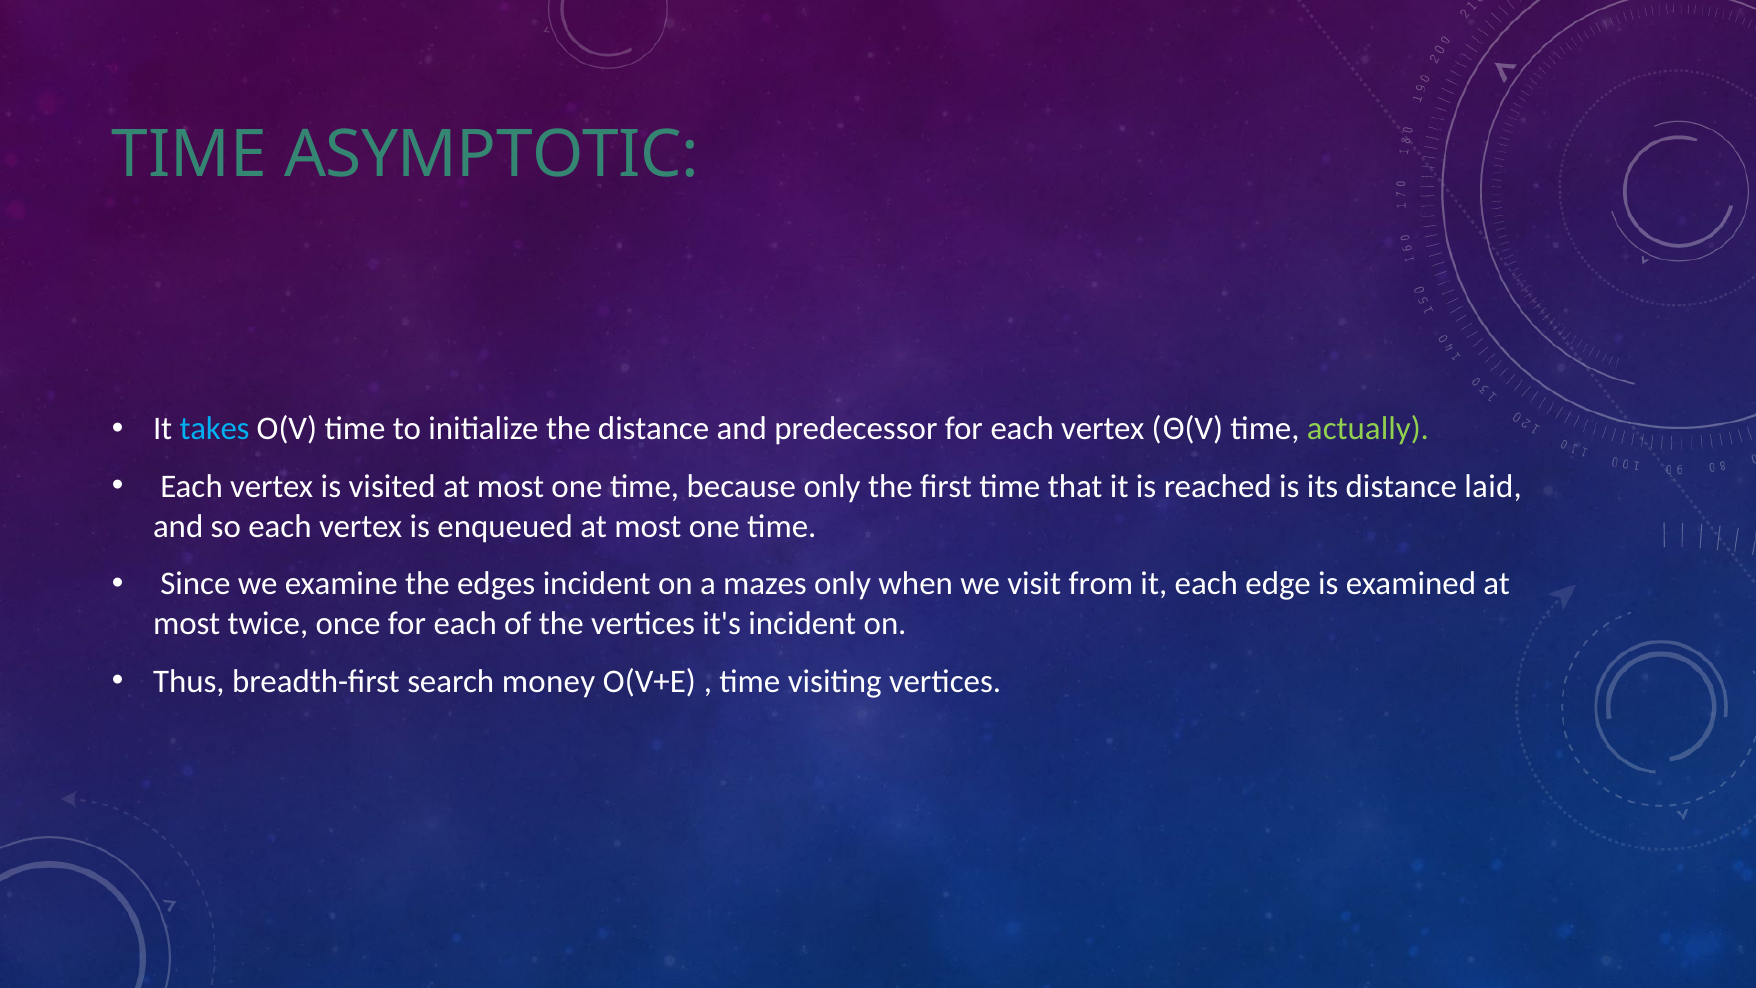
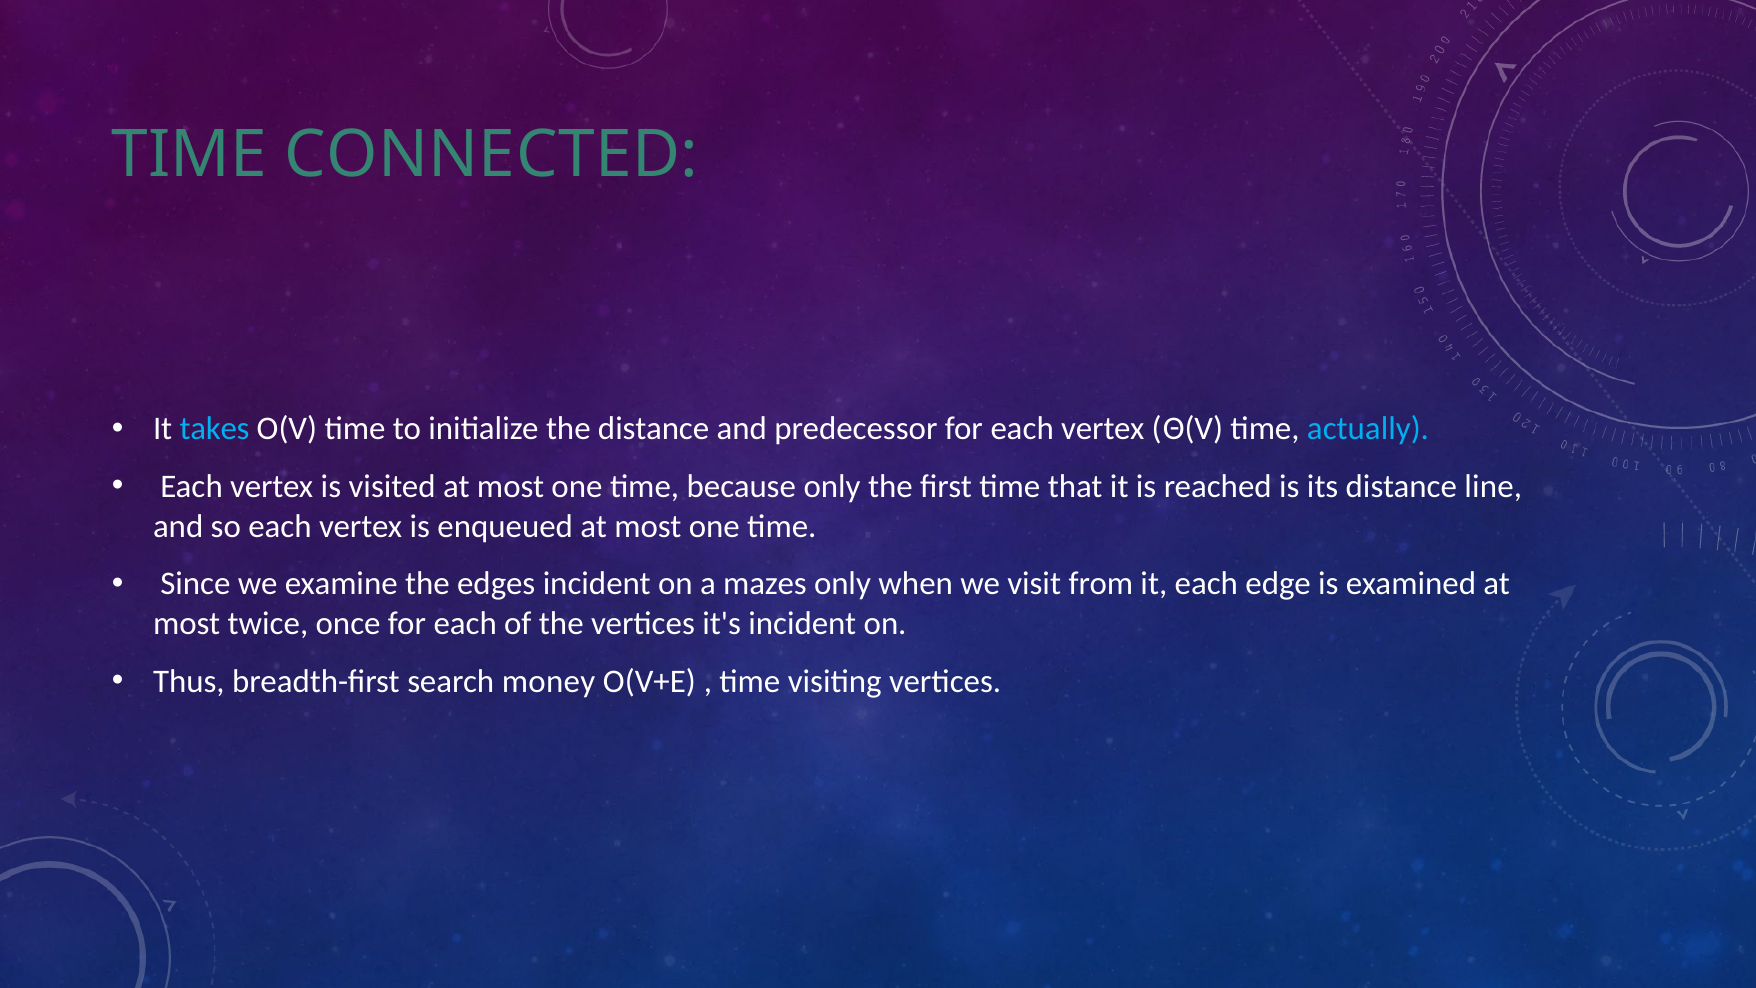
ASYMPTOTIC: ASYMPTOTIC -> CONNECTED
actually colour: light green -> light blue
laid: laid -> line
